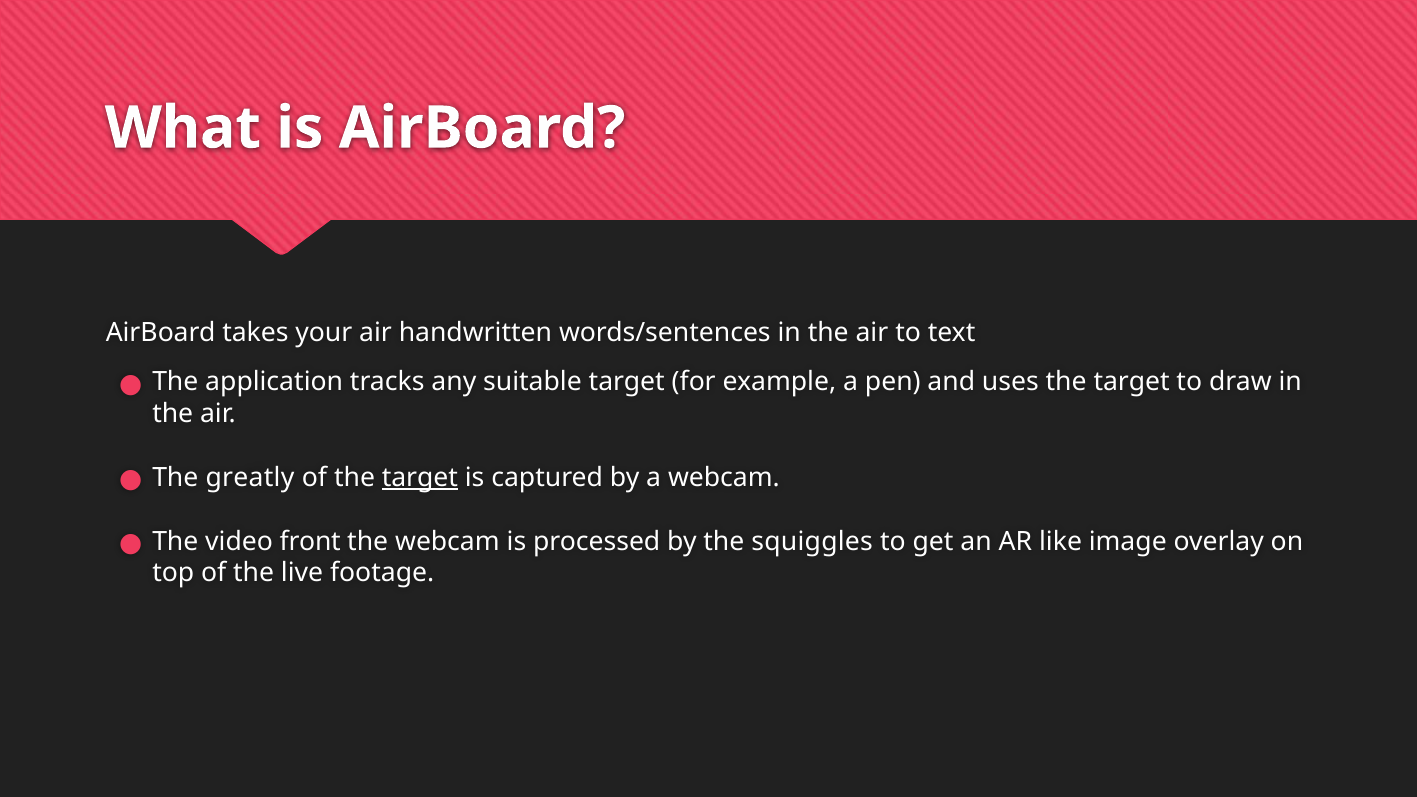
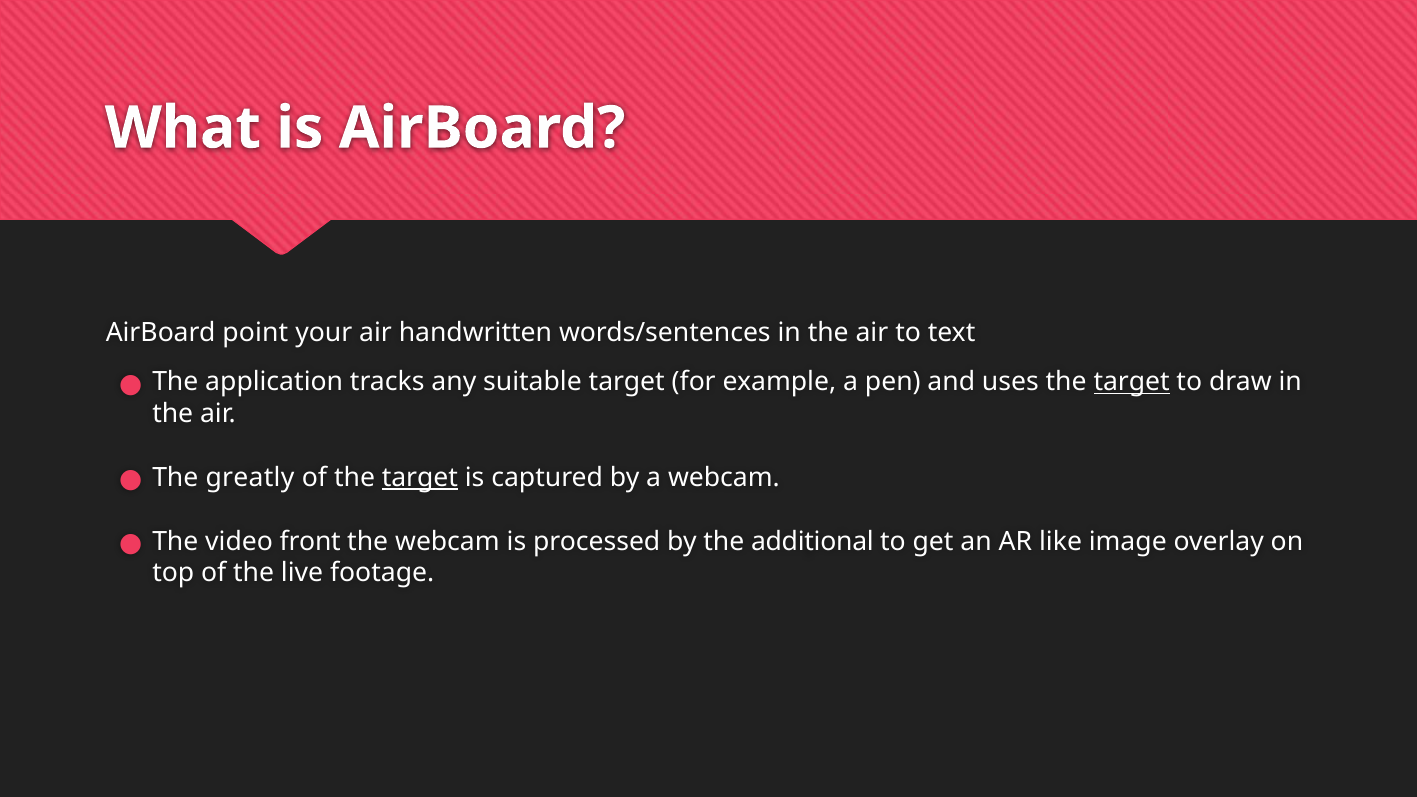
takes: takes -> point
target at (1132, 382) underline: none -> present
squiggles: squiggles -> additional
